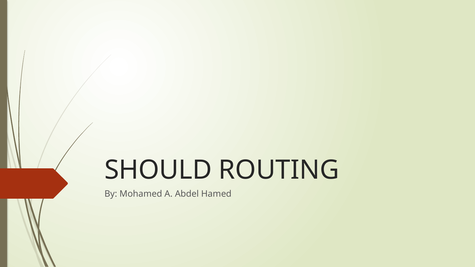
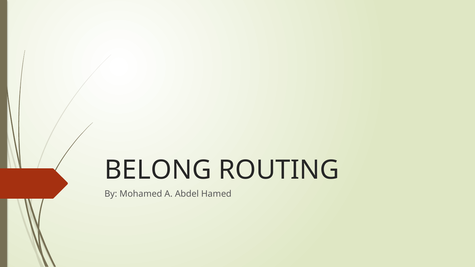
SHOULD: SHOULD -> BELONG
